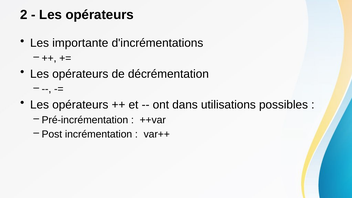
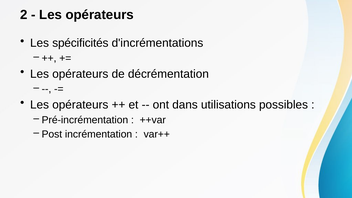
importante: importante -> spécificités
